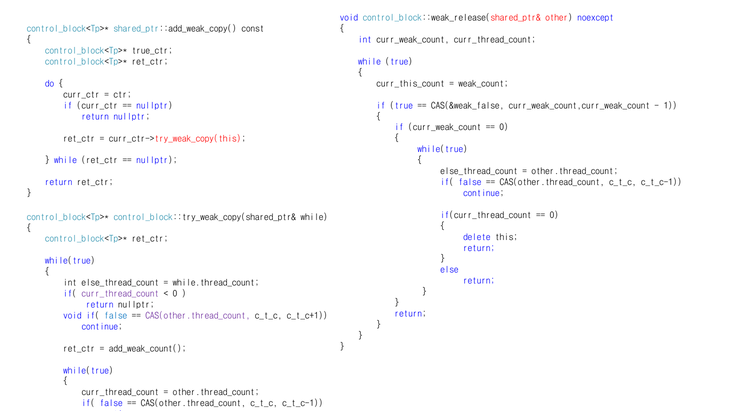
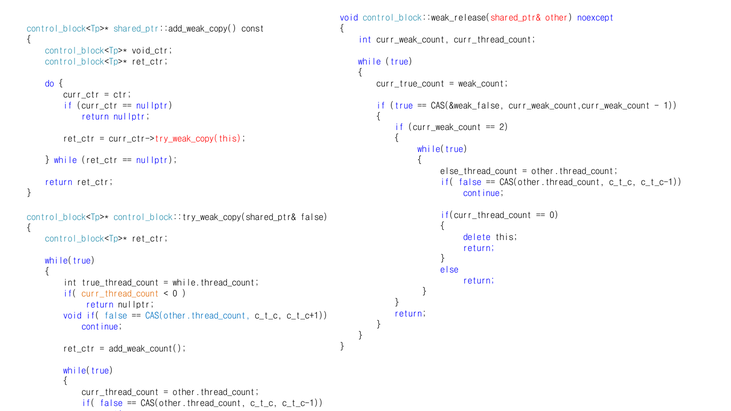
true_ctr: true_ctr -> void_ctr
curr_this_count: curr_this_count -> curr_true_count
0 at (504, 128): 0 -> 2
control_block::try_weak_copy(shared_ptr& while: while -> false
int else_thread_count: else_thread_count -> true_thread_count
curr_thread_count at (120, 294) colour: purple -> orange
CAS(other.thread_count at (198, 316) colour: purple -> blue
